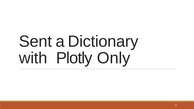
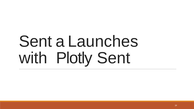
Dictionary: Dictionary -> Launches
Plotly Only: Only -> Sent
